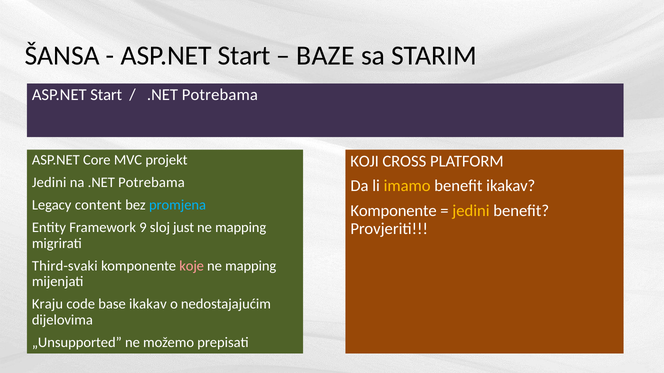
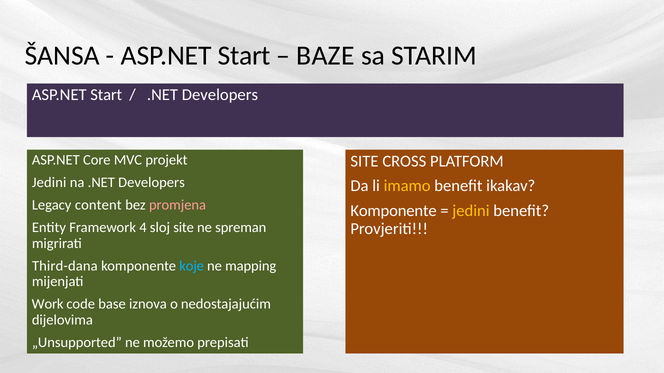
Potrebama at (220, 95): Potrebama -> Developers
KOJI at (365, 161): KOJI -> SITE
na .NET Potrebama: Potrebama -> Developers
promjena colour: light blue -> pink
9: 9 -> 4
sloj just: just -> site
mapping at (241, 228): mapping -> spreman
Third-svaki: Third-svaki -> Third-dana
koje colour: pink -> light blue
Kraju: Kraju -> Work
base ikakav: ikakav -> iznova
